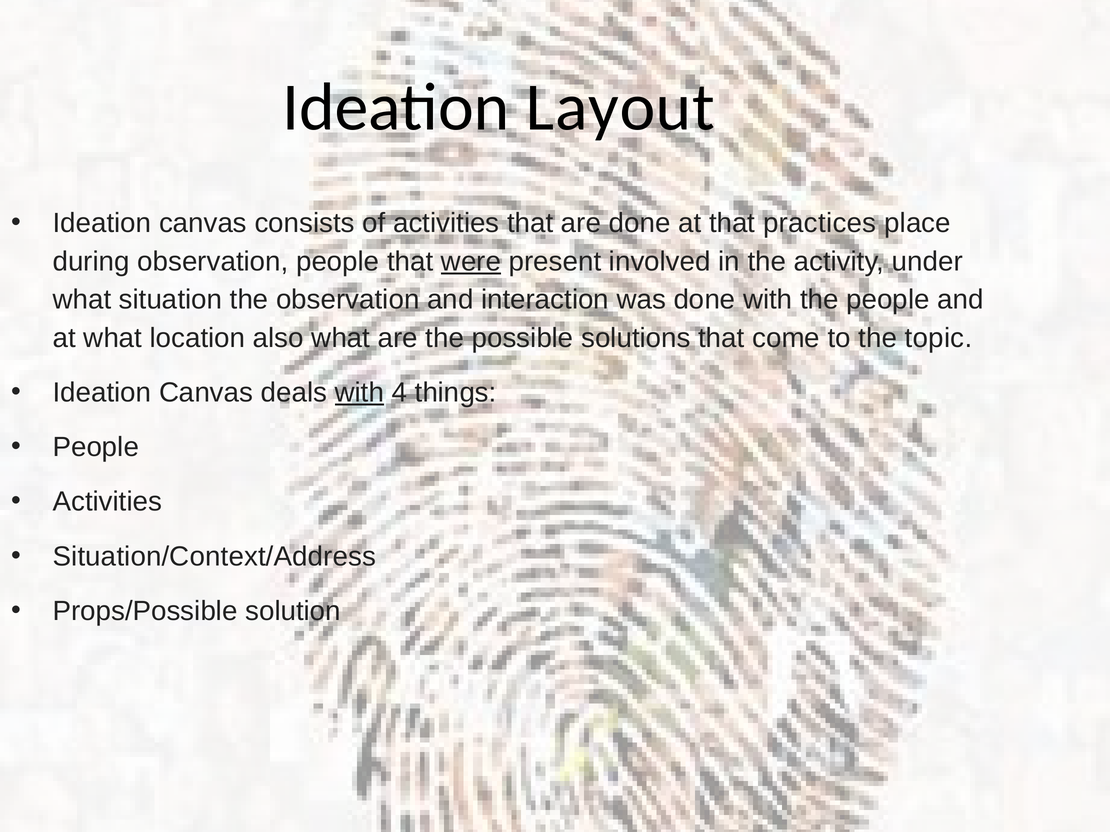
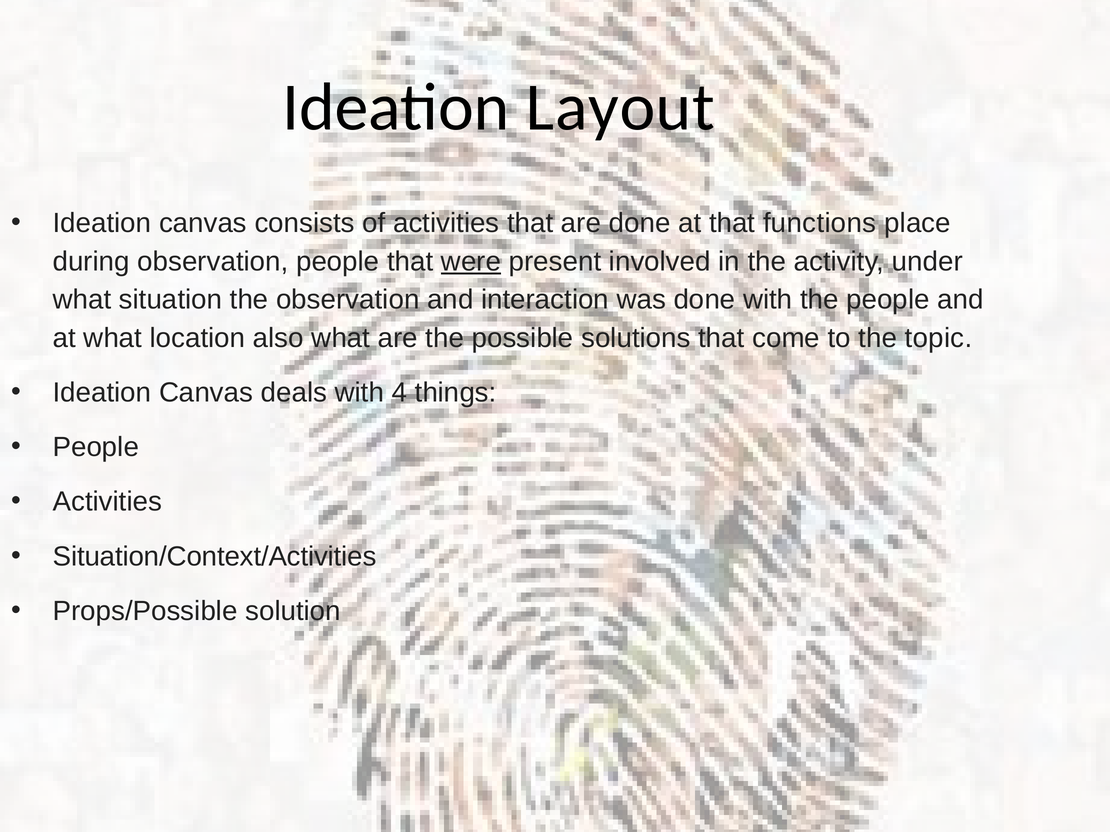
practices: practices -> functions
with at (359, 393) underline: present -> none
Situation/Context/Address: Situation/Context/Address -> Situation/Context/Activities
